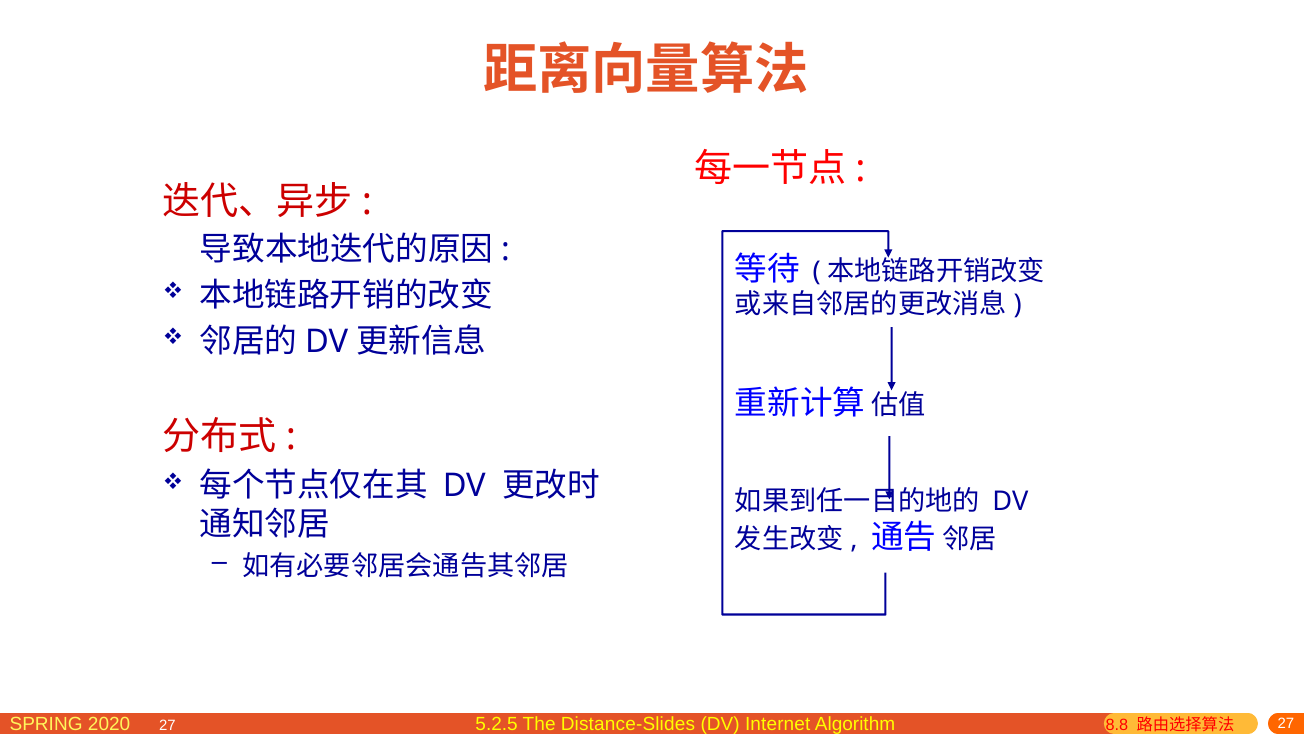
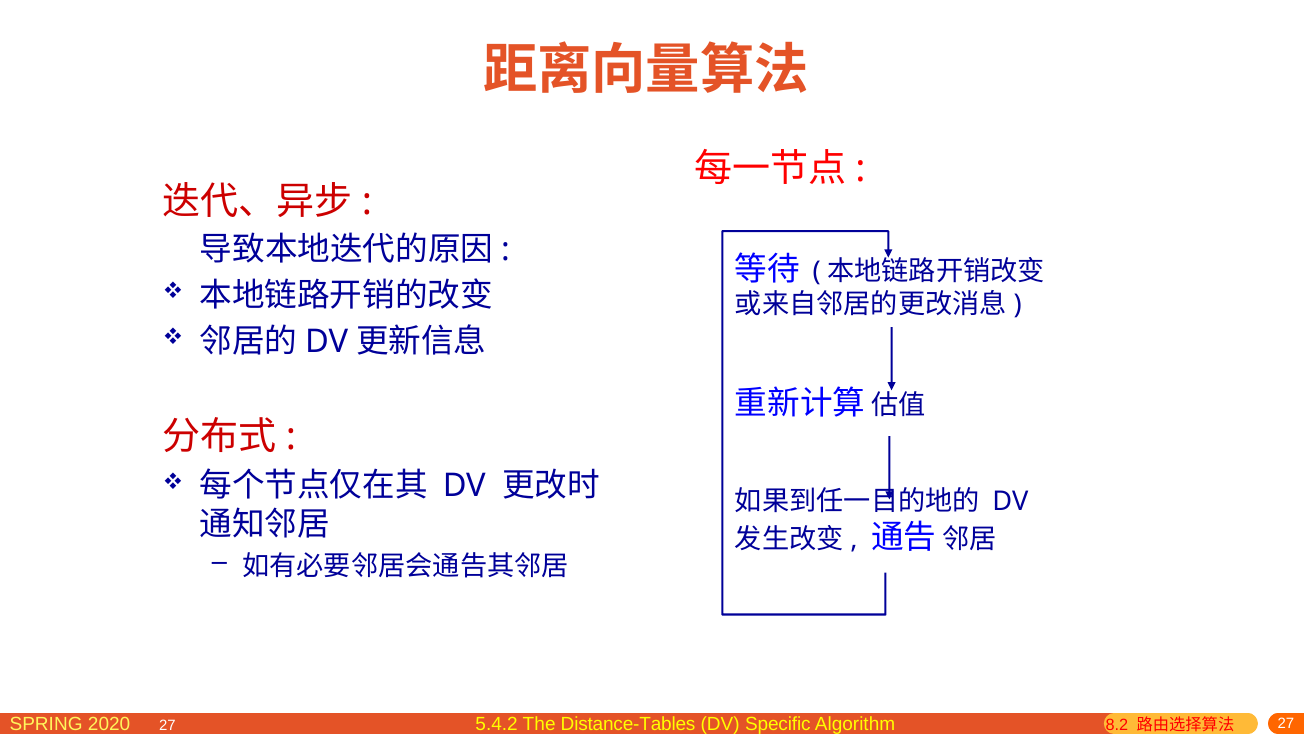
5.2.5: 5.2.5 -> 5.4.2
Distance-Slides: Distance-Slides -> Distance-Tables
Internet: Internet -> Specific
8.8: 8.8 -> 8.2
